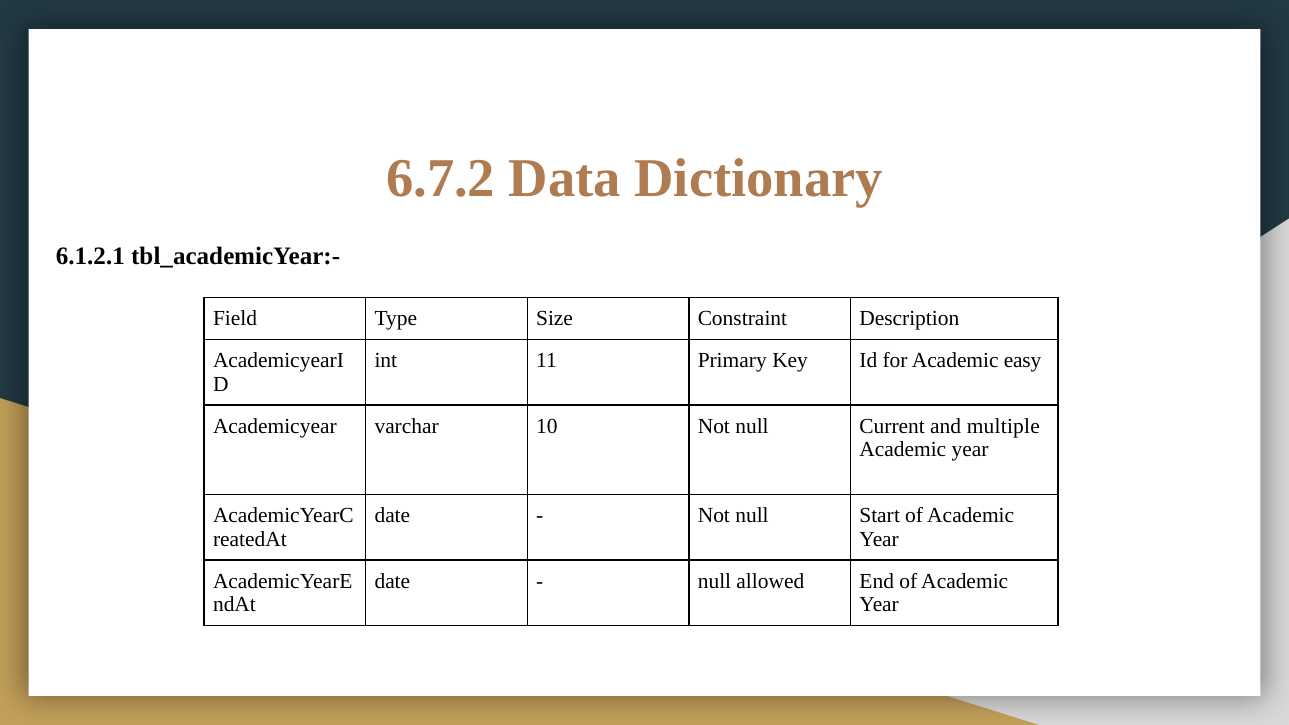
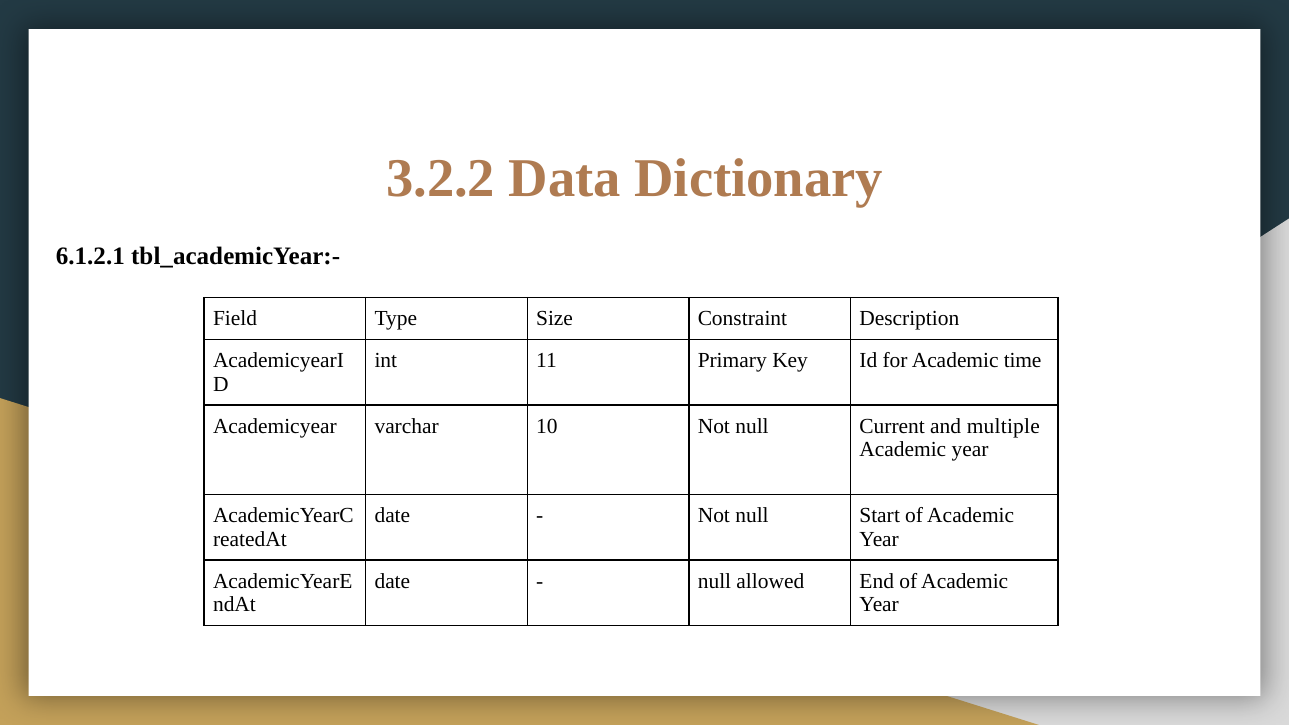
6.7.2: 6.7.2 -> 3.2.2
easy: easy -> time
